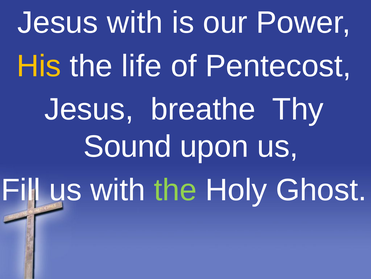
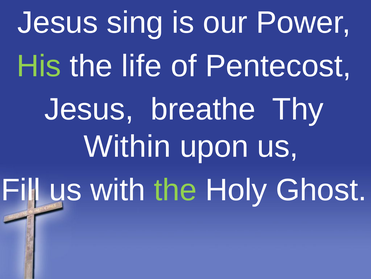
Jesus with: with -> sing
His colour: yellow -> light green
Sound: Sound -> Within
